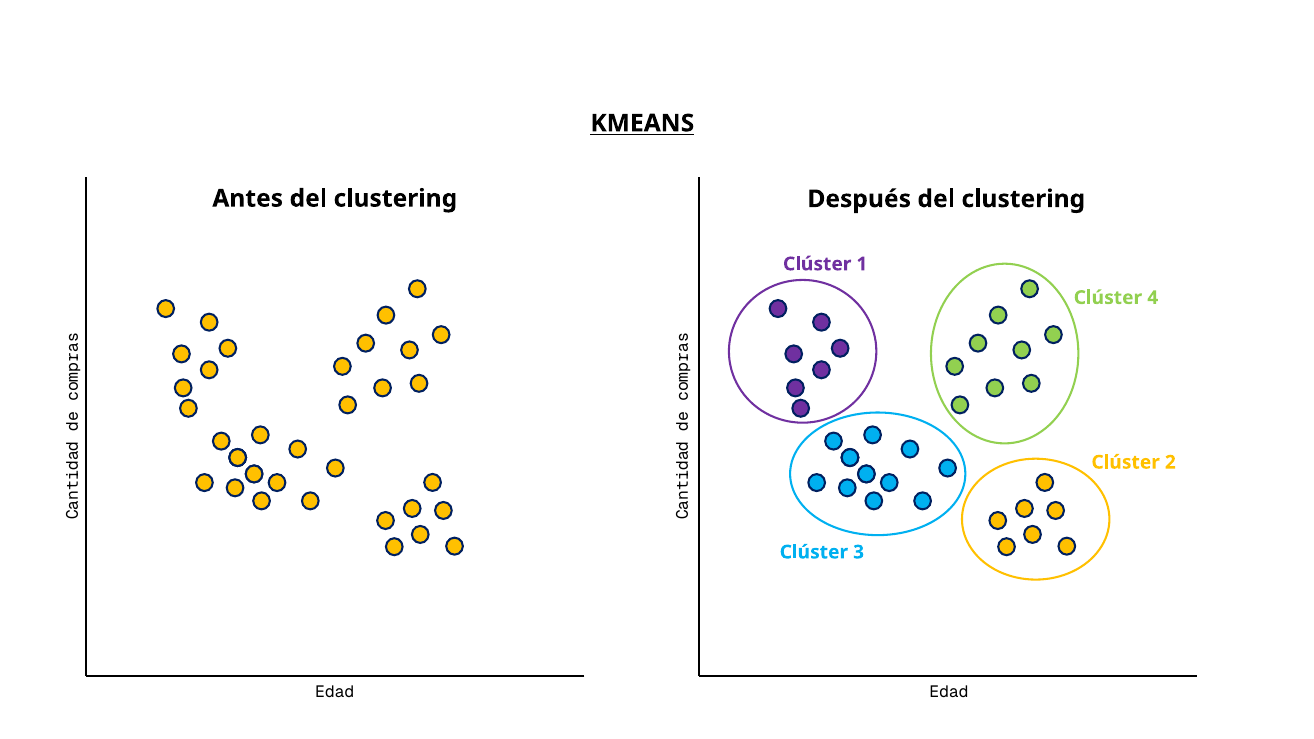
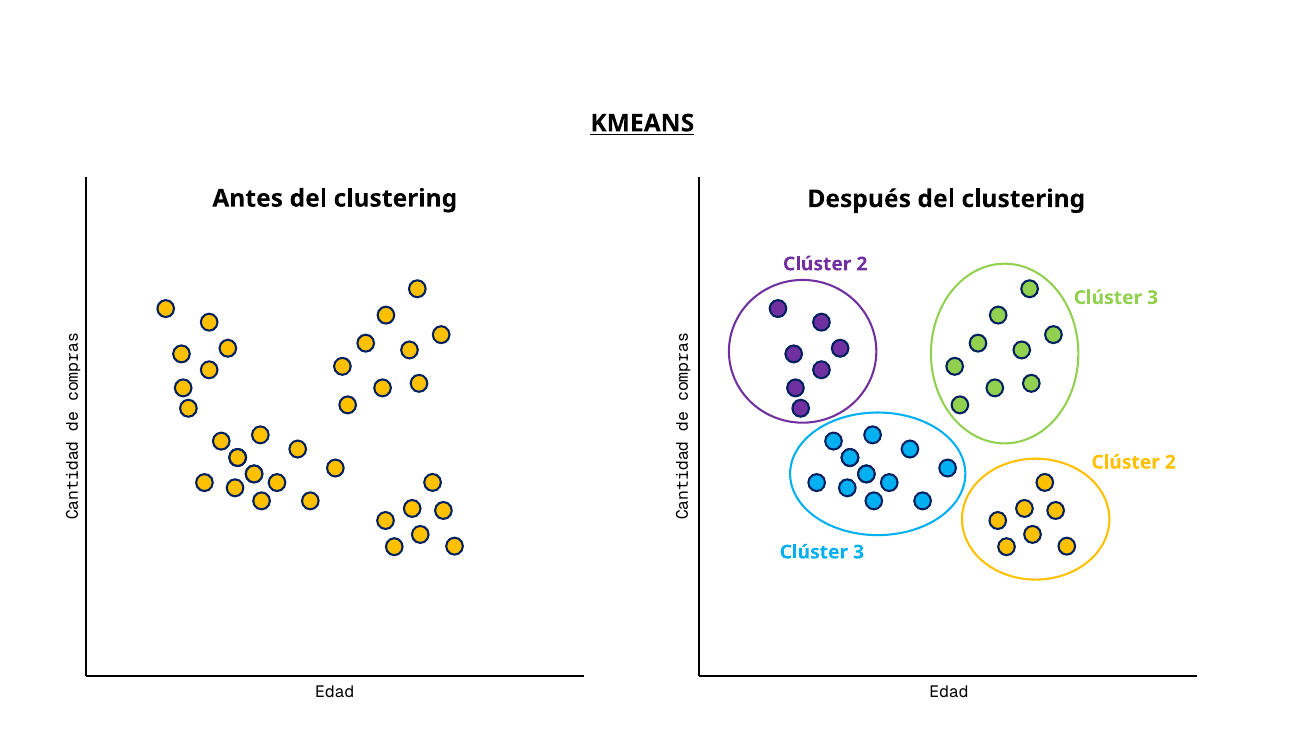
1 at (862, 264): 1 -> 2
4 at (1153, 298): 4 -> 3
